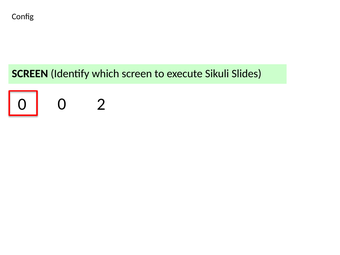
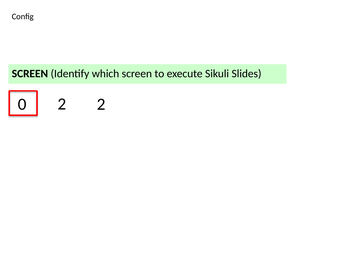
0 at (62, 104): 0 -> 2
